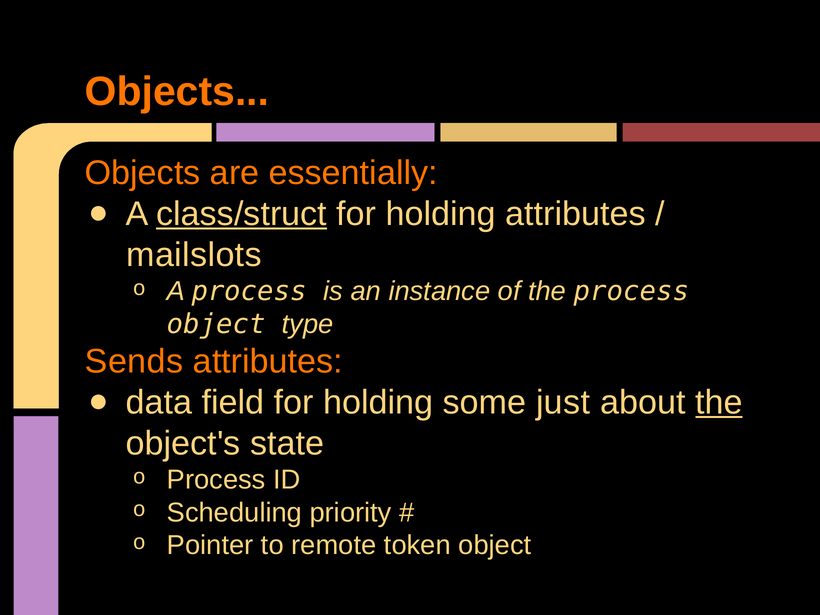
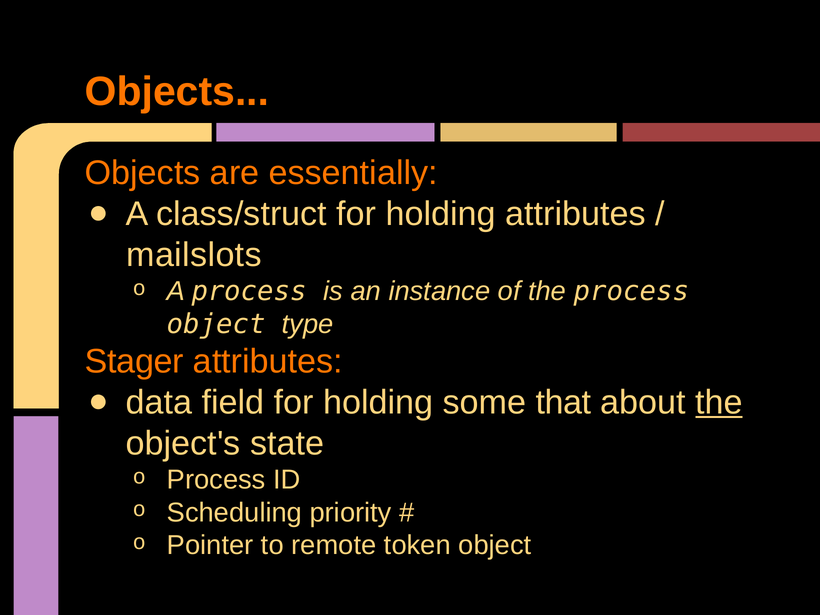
class/struct underline: present -> none
Sends: Sends -> Stager
just: just -> that
